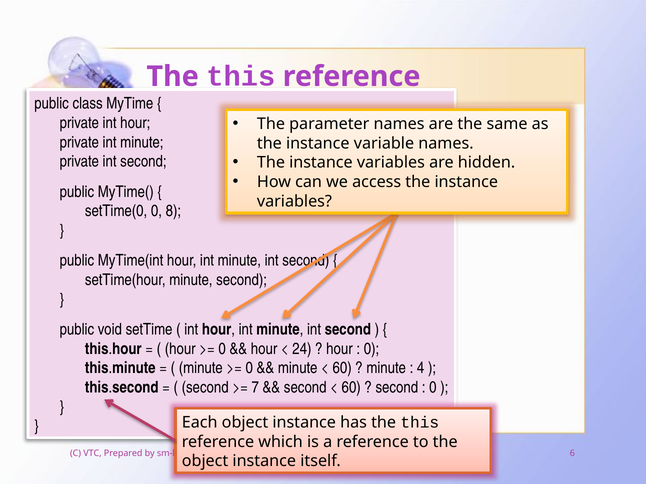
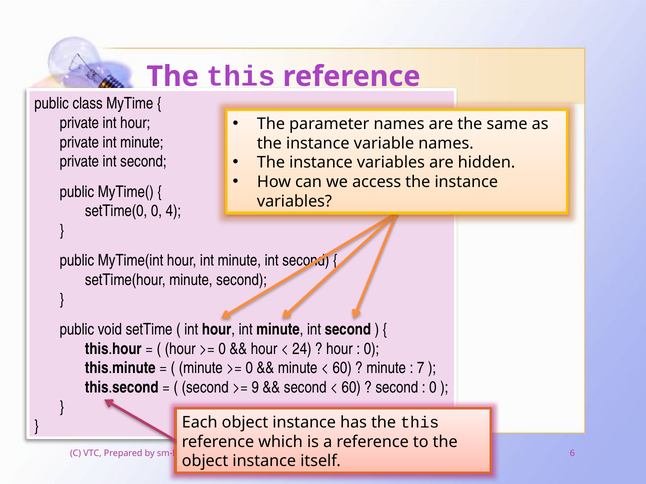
8: 8 -> 4
4: 4 -> 7
7: 7 -> 9
